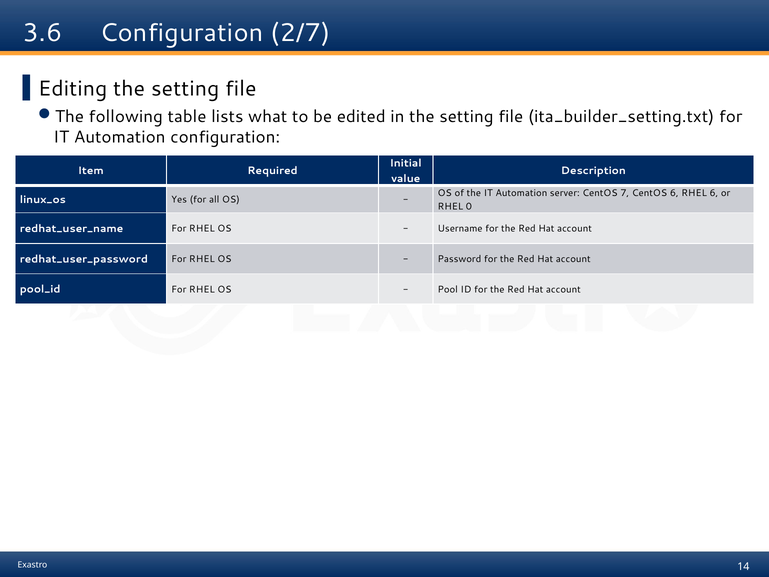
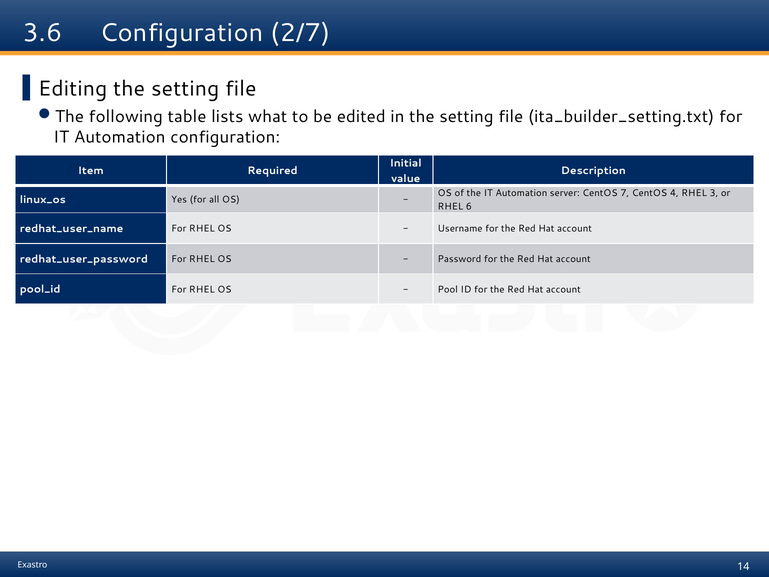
CentOS 6: 6 -> 4
RHEL 6: 6 -> 3
0: 0 -> 6
